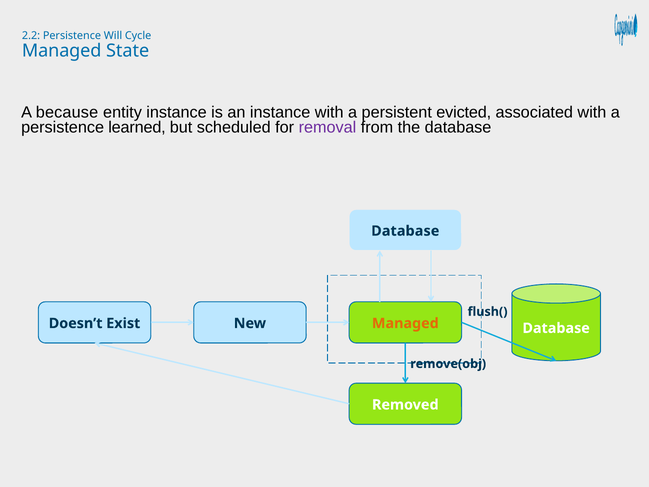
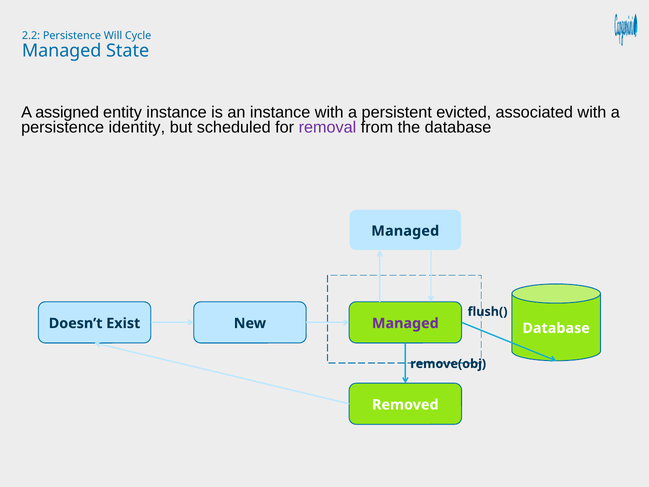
because: because -> assigned
learned: learned -> identity
Database at (405, 231): Database -> Managed
Managed at (405, 323) colour: orange -> purple
